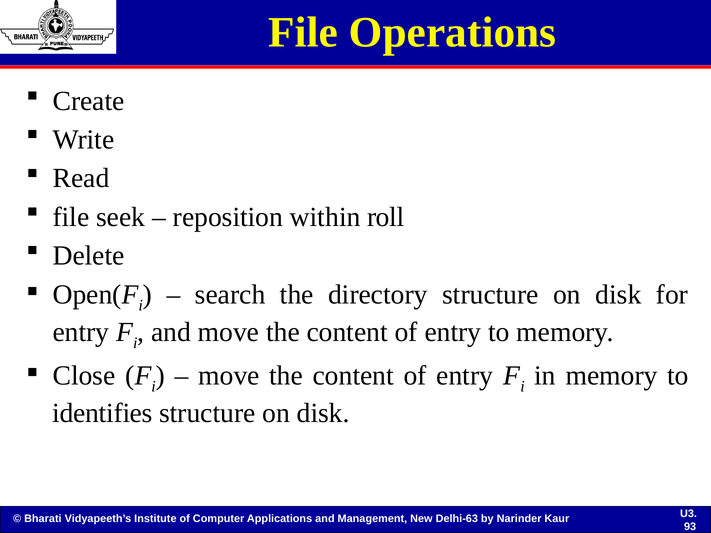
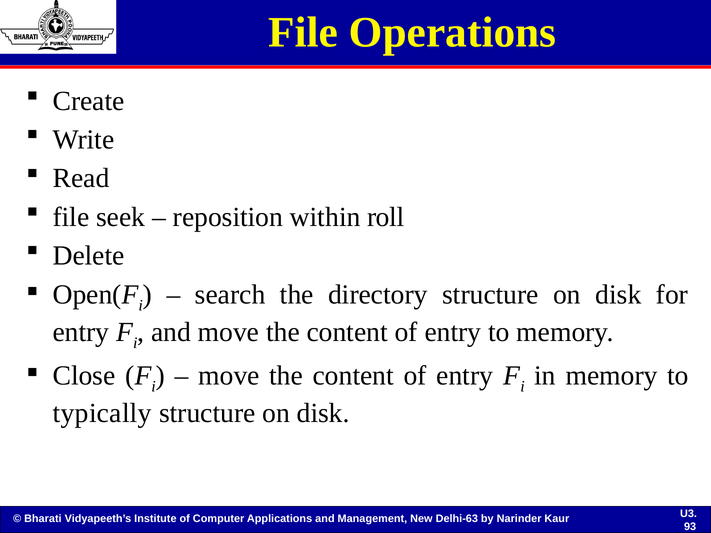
identifies: identifies -> typically
